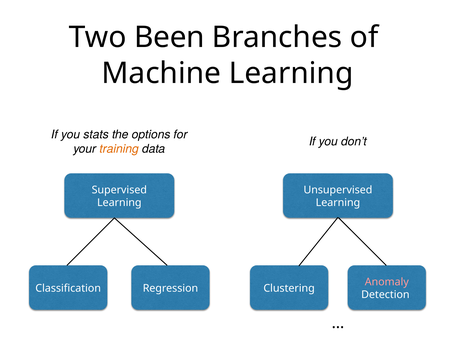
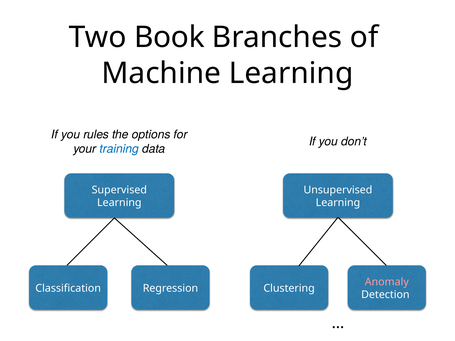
Been: Been -> Book
stats: stats -> rules
training colour: orange -> blue
